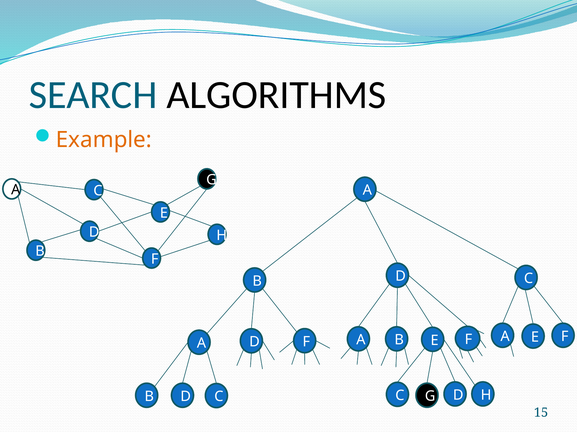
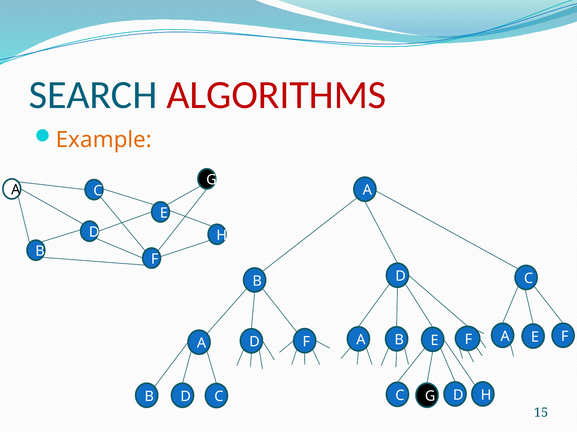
ALGORITHMS colour: black -> red
